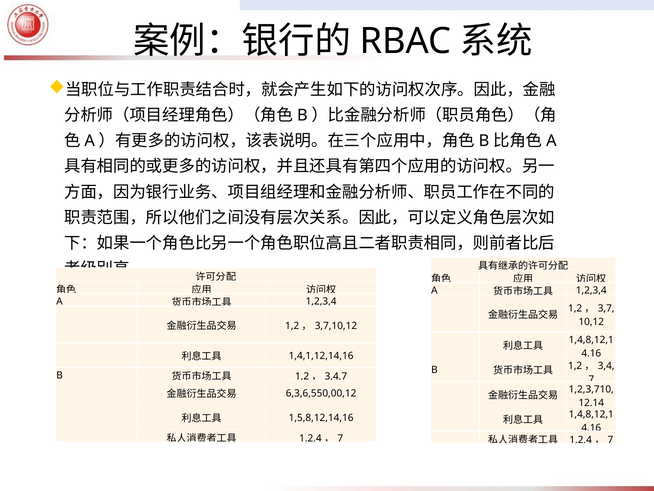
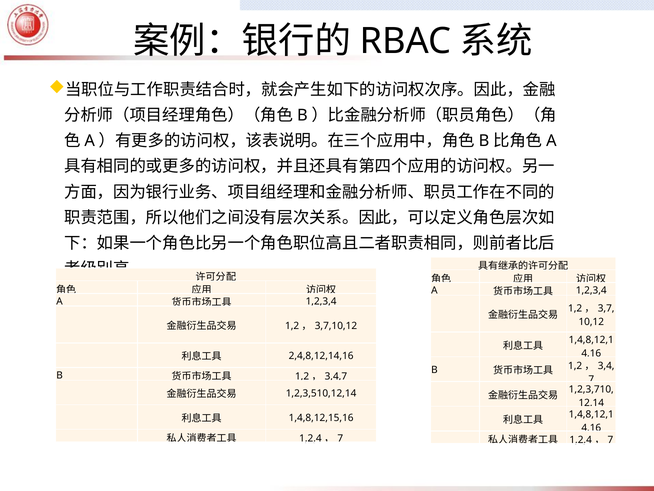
1,4,1,12,14,16: 1,4,1,12,14,16 -> 2,4,8,12,14,16
6,3,6,550,00,12: 6,3,6,550,00,12 -> 1,2,3,510,12,14
1,5,8,12,14,16: 1,5,8,12,14,16 -> 1,4,8,12,15,16
